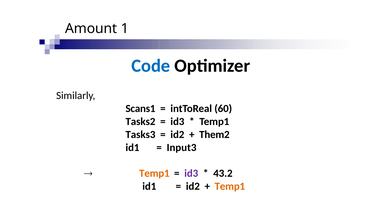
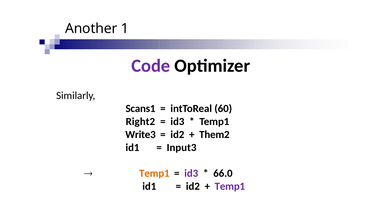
Amount: Amount -> Another
Code colour: blue -> purple
Tasks2: Tasks2 -> Right2
Tasks3: Tasks3 -> Write3
43.2: 43.2 -> 66.0
Temp1 at (230, 186) colour: orange -> purple
